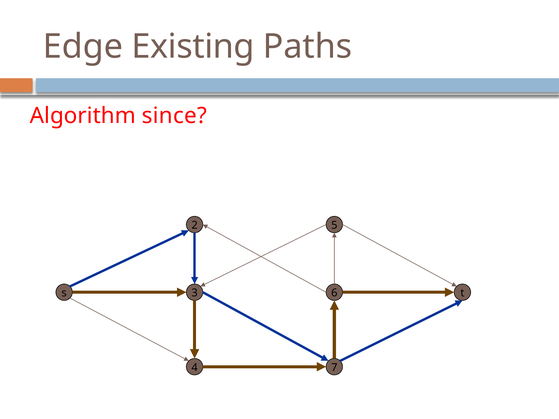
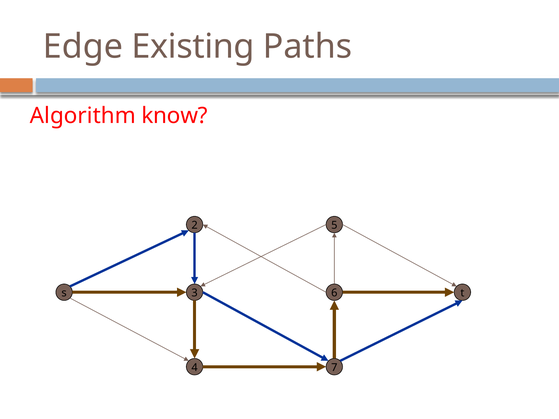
since: since -> know
